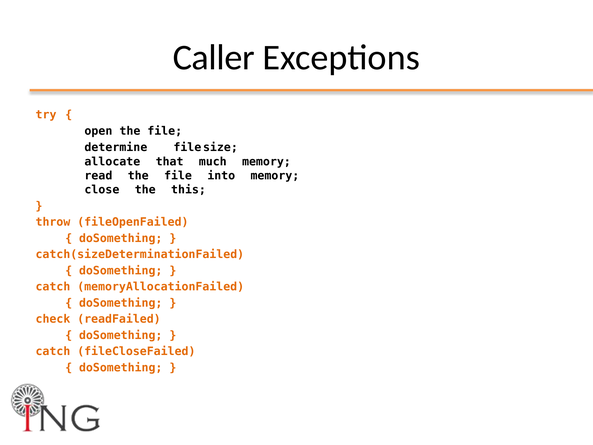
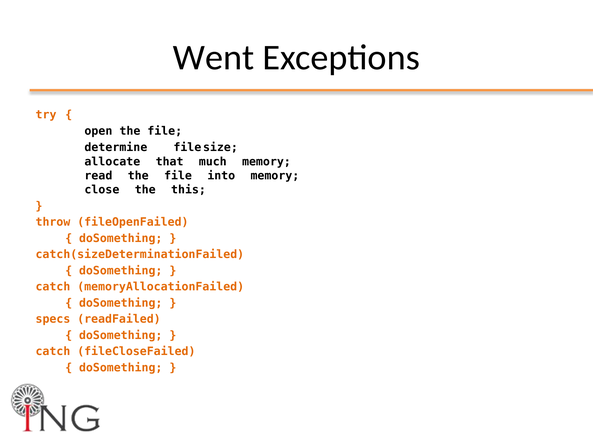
Caller: Caller -> Went
check: check -> specs
